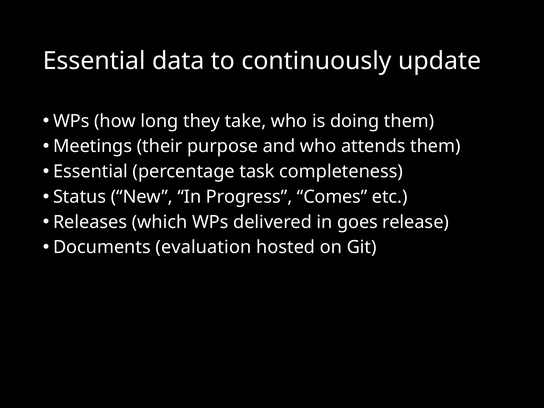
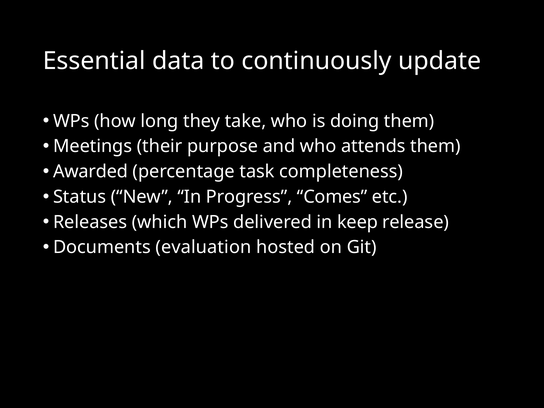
Essential at (90, 172): Essential -> Awarded
goes: goes -> keep
